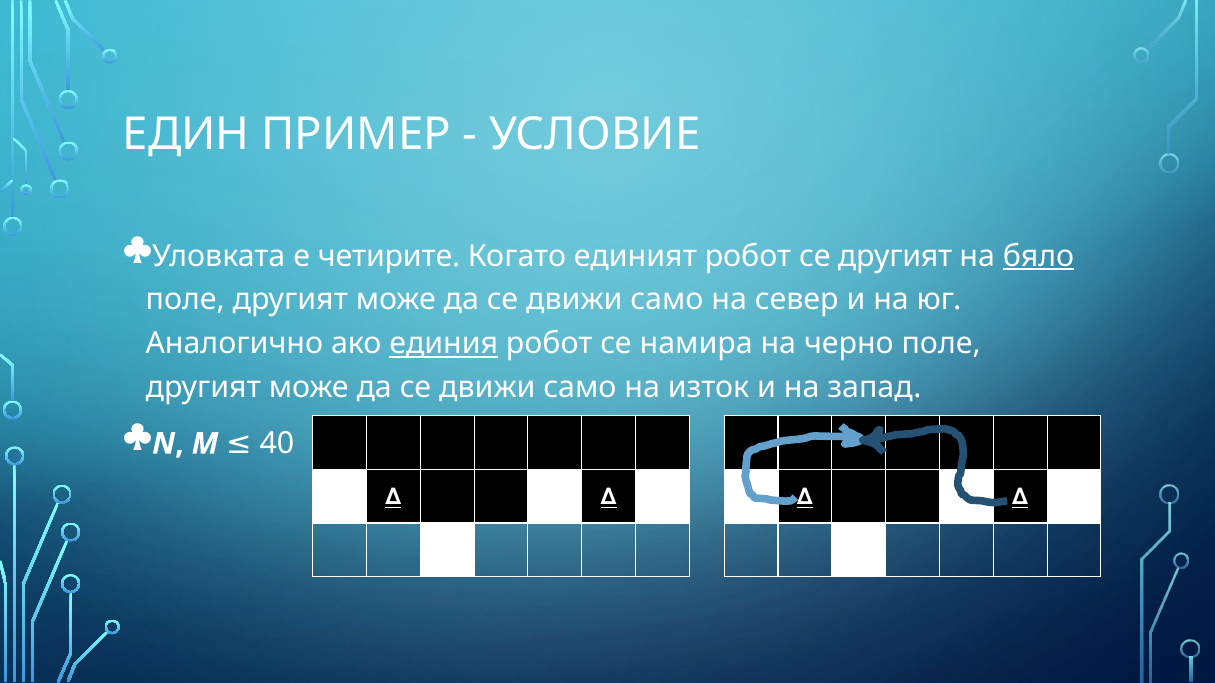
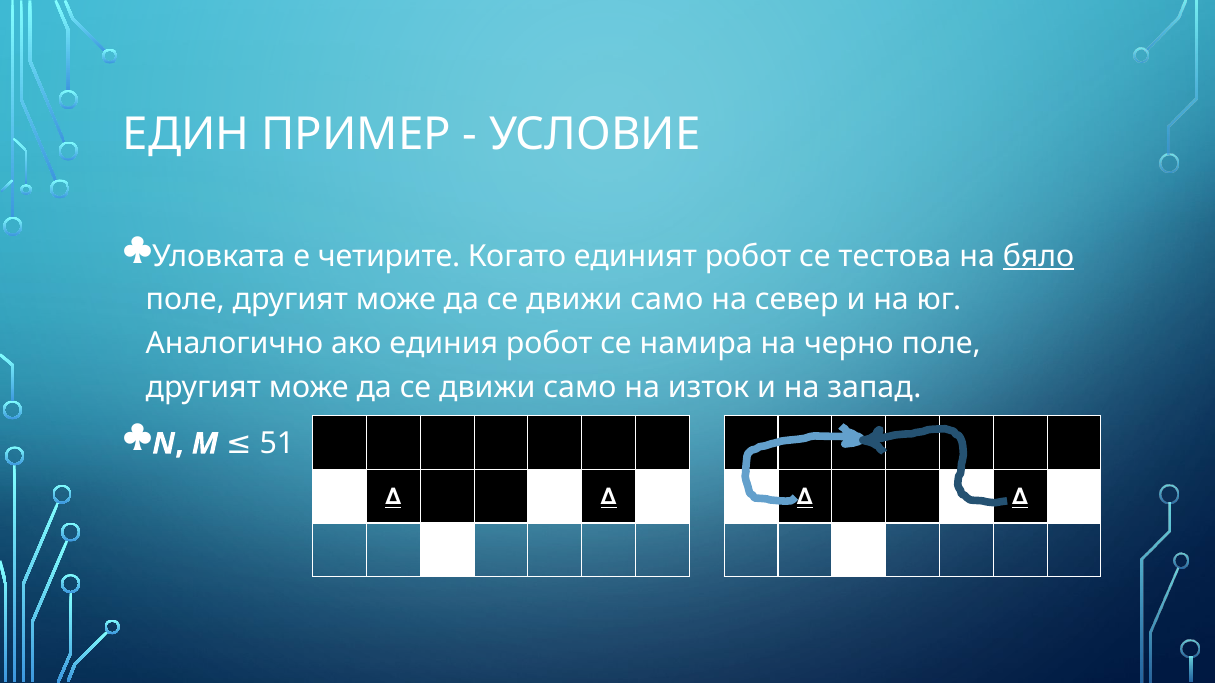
се другият: другият -> тестова
единия underline: present -> none
40: 40 -> 51
